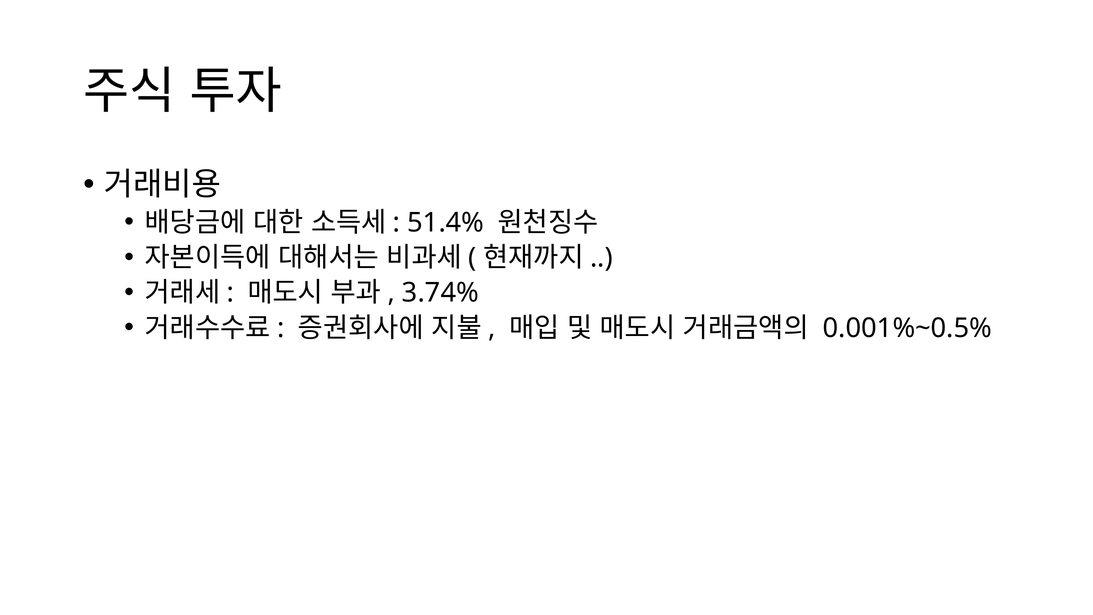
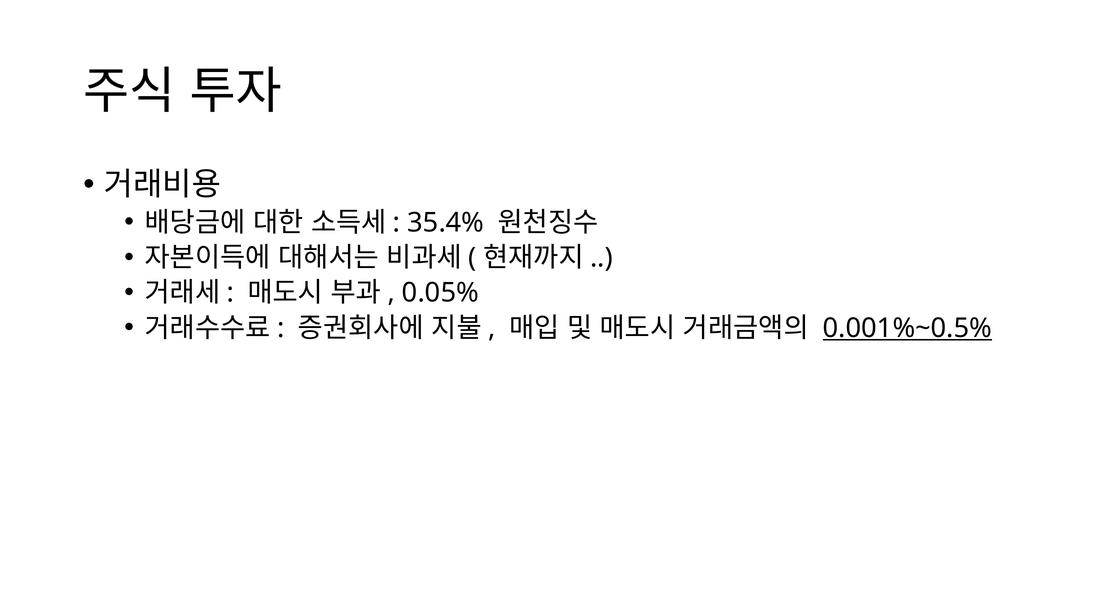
51.4%: 51.4% -> 35.4%
3.74%: 3.74% -> 0.05%
0.001%~0.5% underline: none -> present
